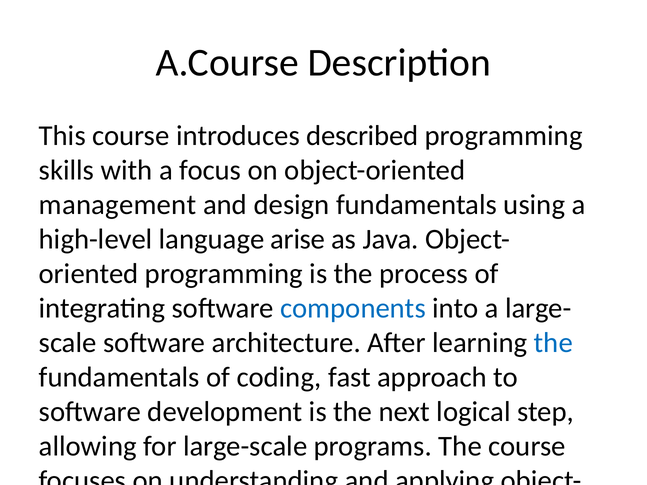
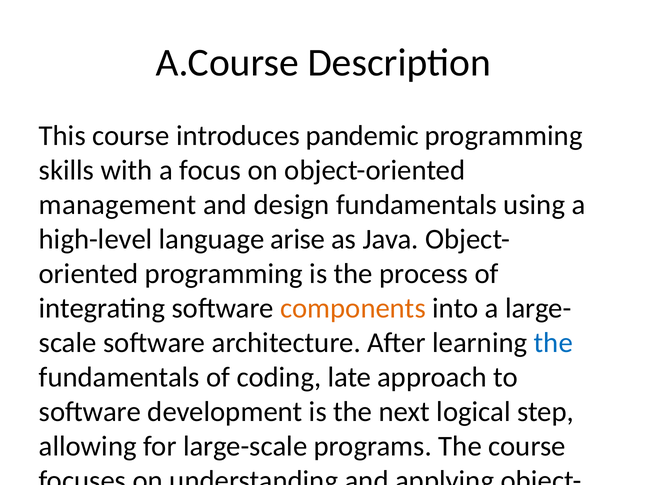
described: described -> pandemic
components colour: blue -> orange
fast: fast -> late
